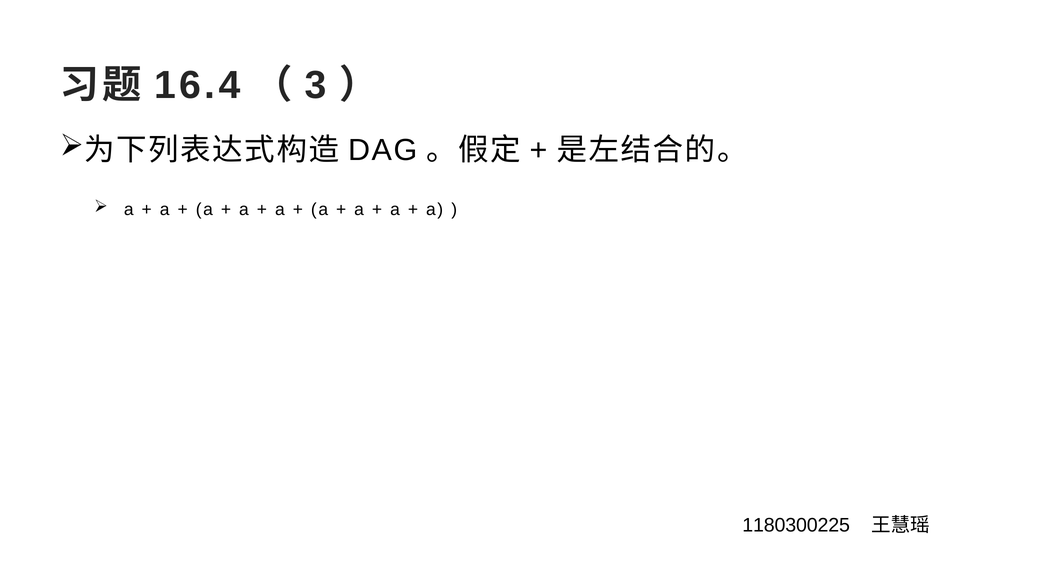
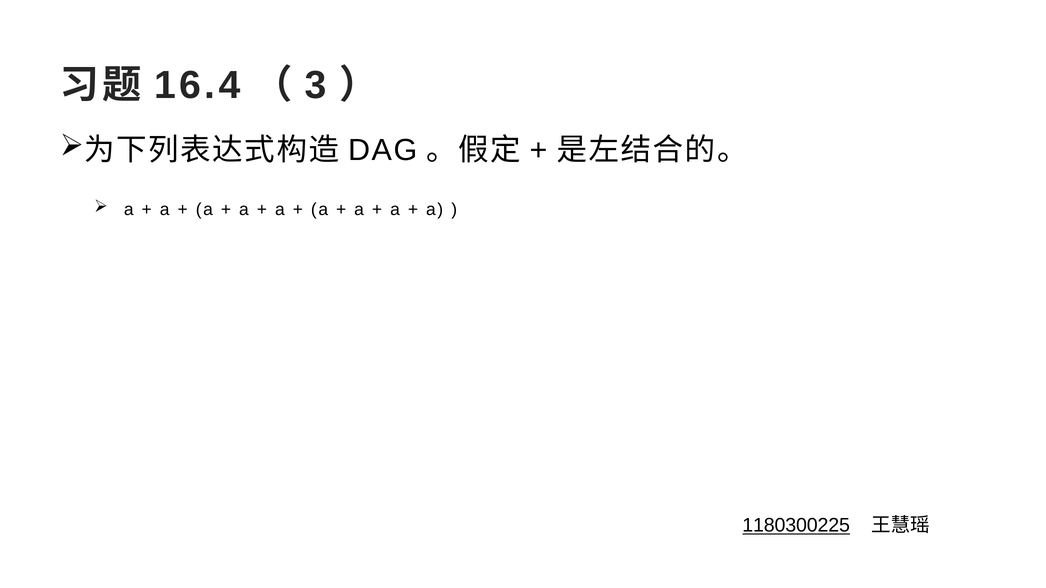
1180300225 underline: none -> present
